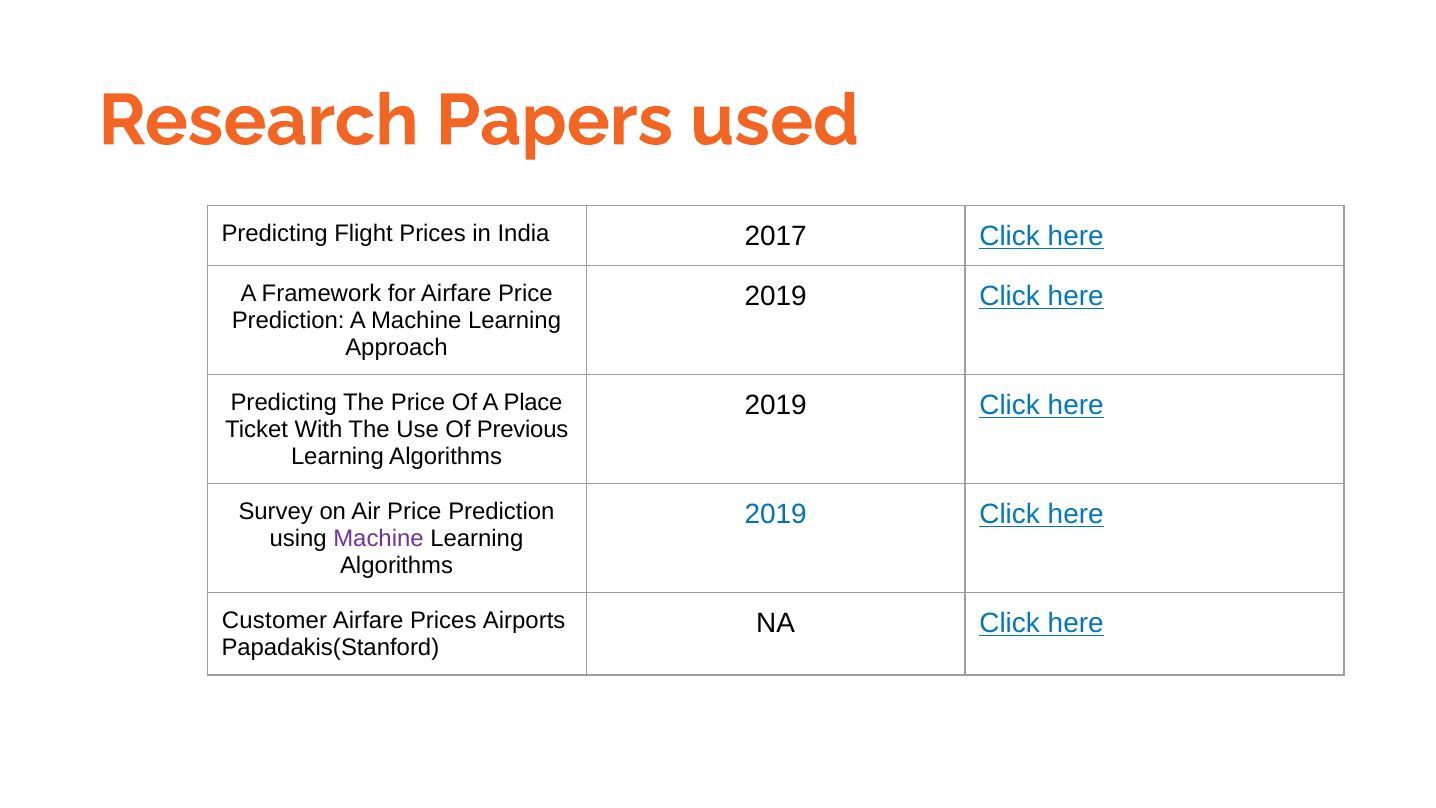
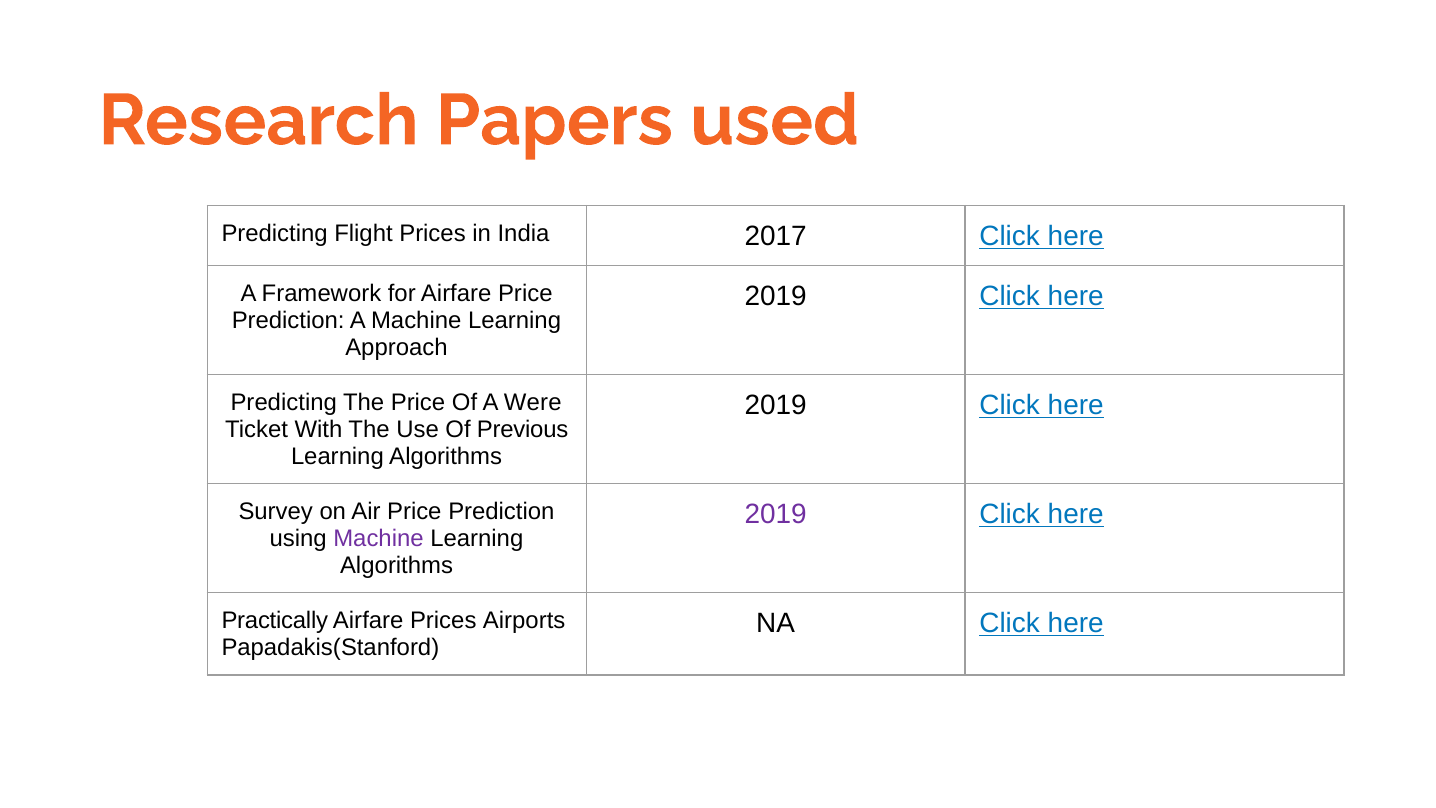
Place: Place -> Were
2019 at (776, 514) colour: blue -> purple
Customer: Customer -> Practically
